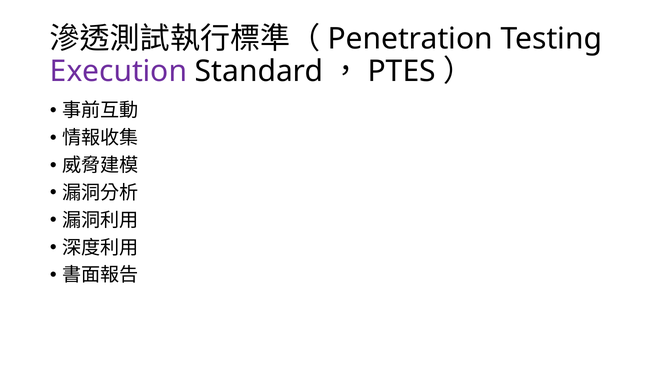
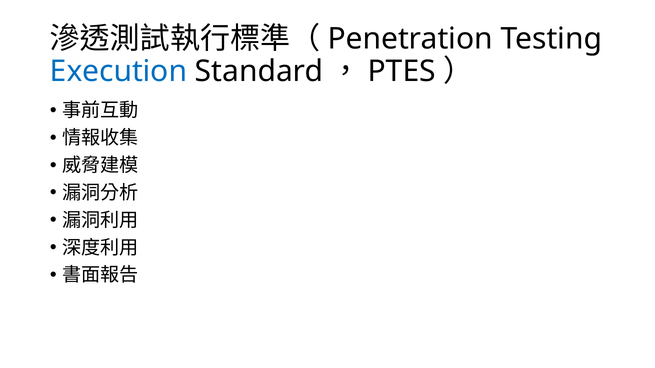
Execution colour: purple -> blue
